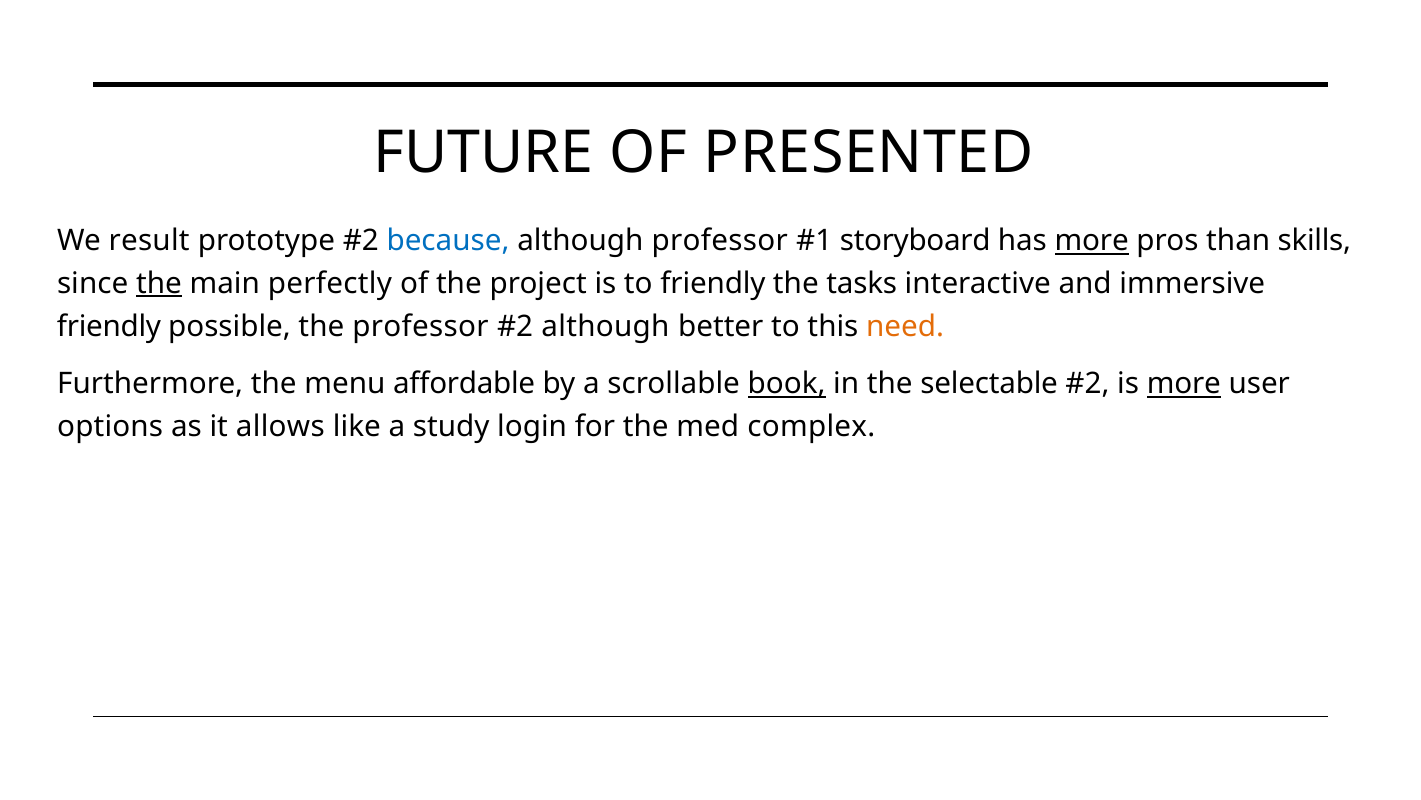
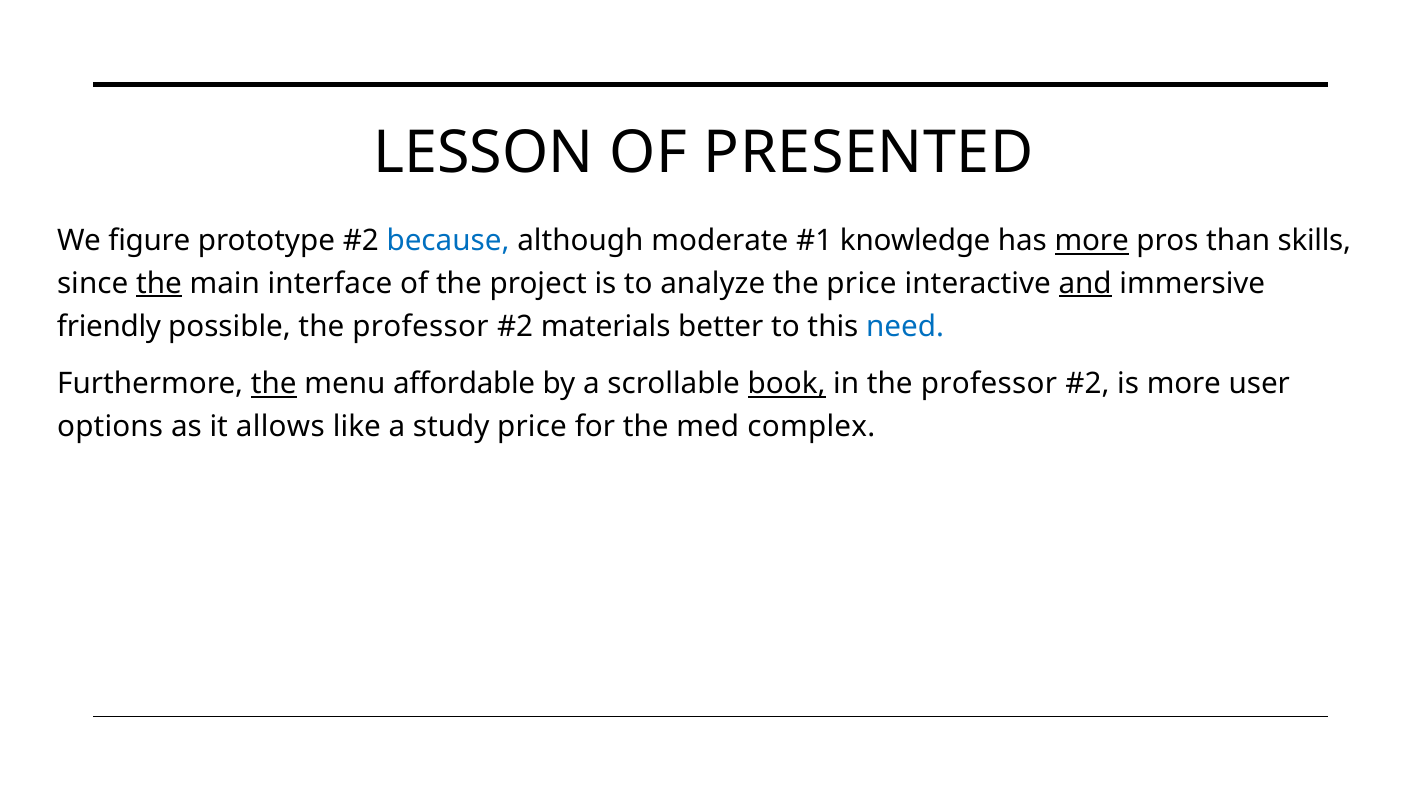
FUTURE: FUTURE -> LESSON
result: result -> figure
although professor: professor -> moderate
storyboard: storyboard -> knowledge
perfectly: perfectly -> interface
to friendly: friendly -> analyze
the tasks: tasks -> price
and underline: none -> present
although at (606, 326): although -> materials
need colour: orange -> blue
the at (274, 384) underline: none -> present
in the selectable: selectable -> professor
more at (1184, 384) underline: present -> none
study login: login -> price
